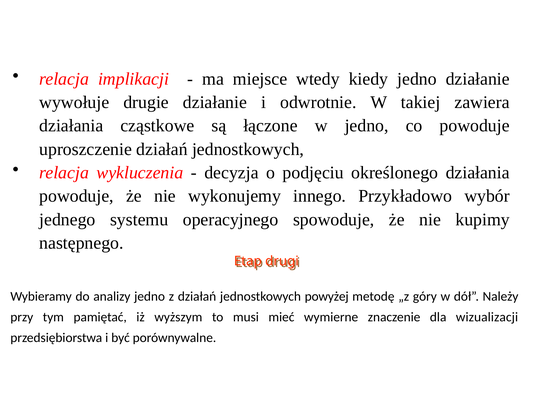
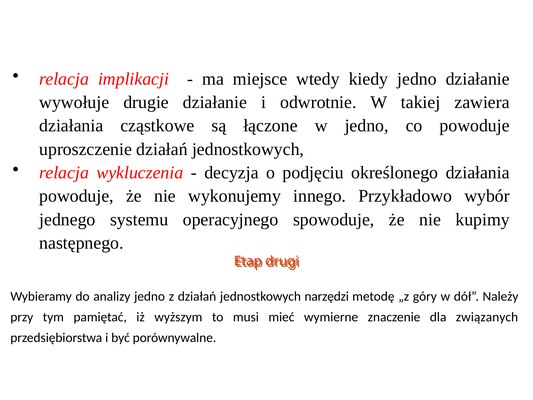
powyżej: powyżej -> narzędzi
wizualizacji: wizualizacji -> związanych
